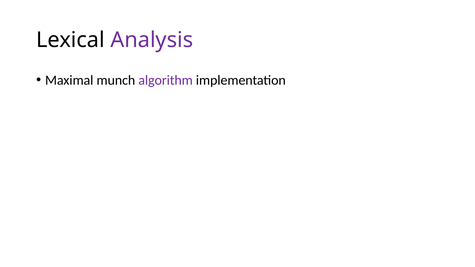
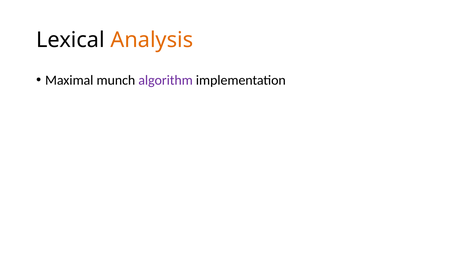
Analysis colour: purple -> orange
